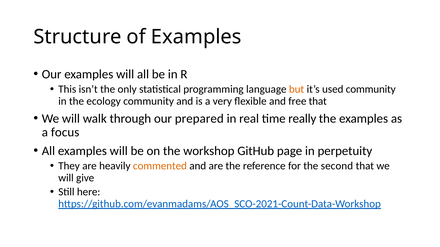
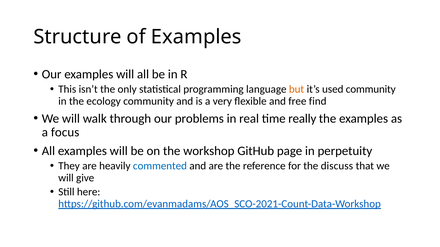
free that: that -> find
prepared: prepared -> problems
commented colour: orange -> blue
second: second -> discuss
